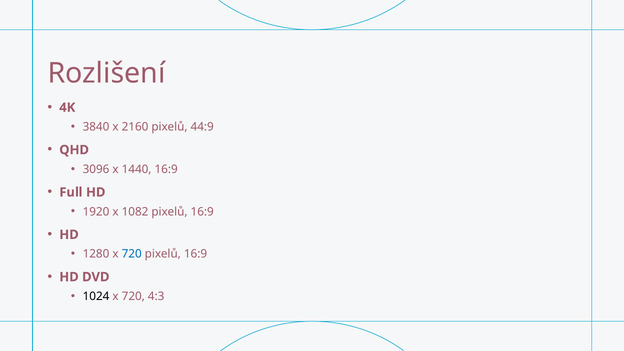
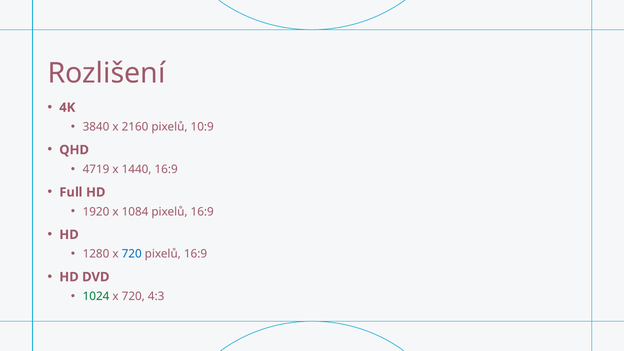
44:9: 44:9 -> 10:9
3096: 3096 -> 4719
1082: 1082 -> 1084
1024 colour: black -> green
